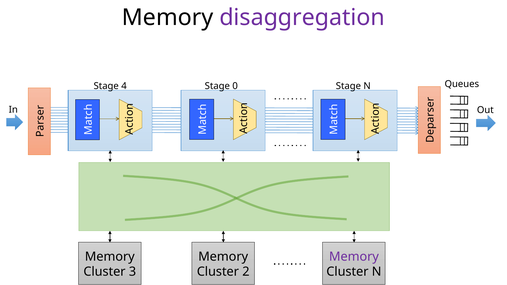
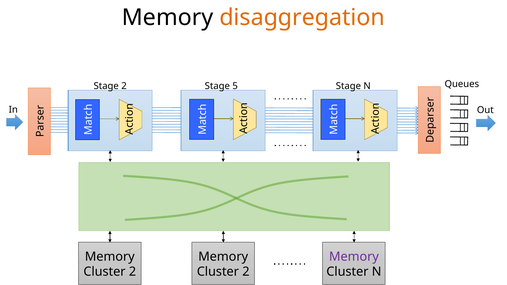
disaggregation colour: purple -> orange
Stage 4: 4 -> 2
0: 0 -> 5
3 at (133, 272): 3 -> 2
